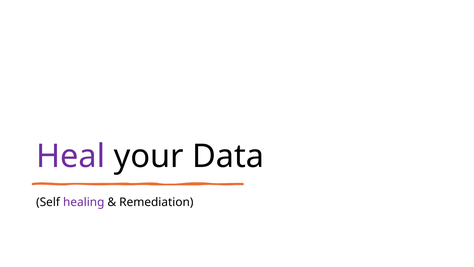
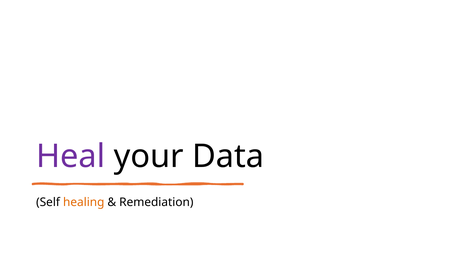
healing colour: purple -> orange
